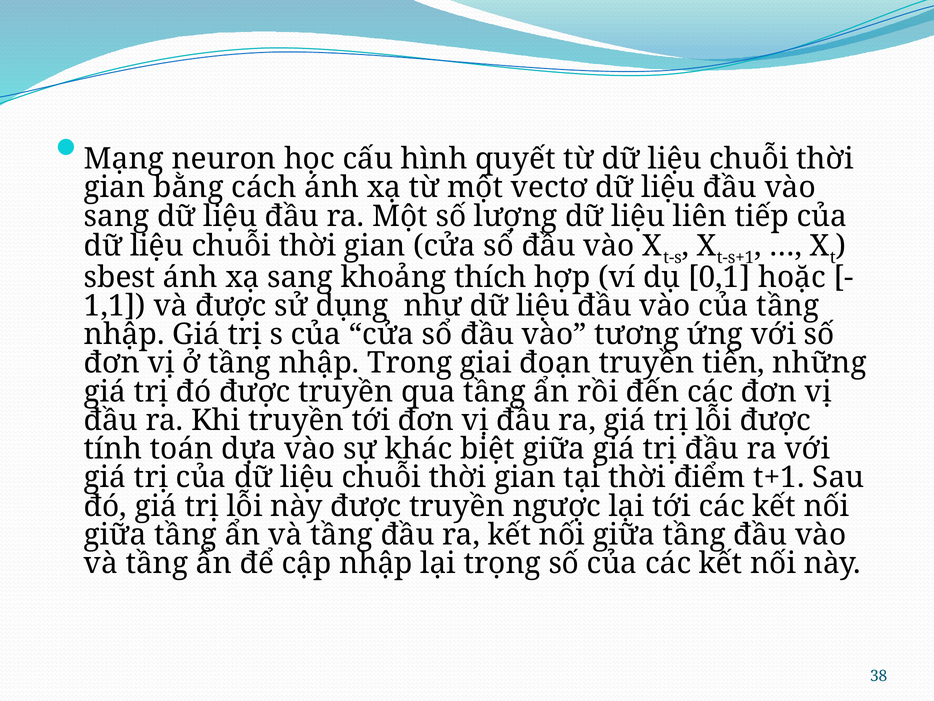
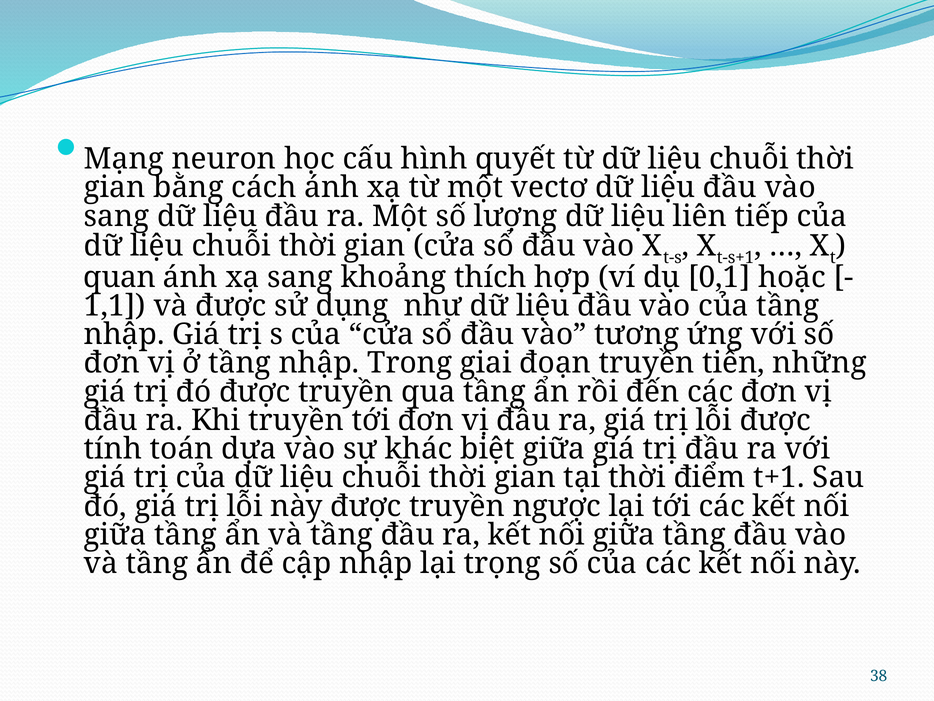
sbest: sbest -> quan
